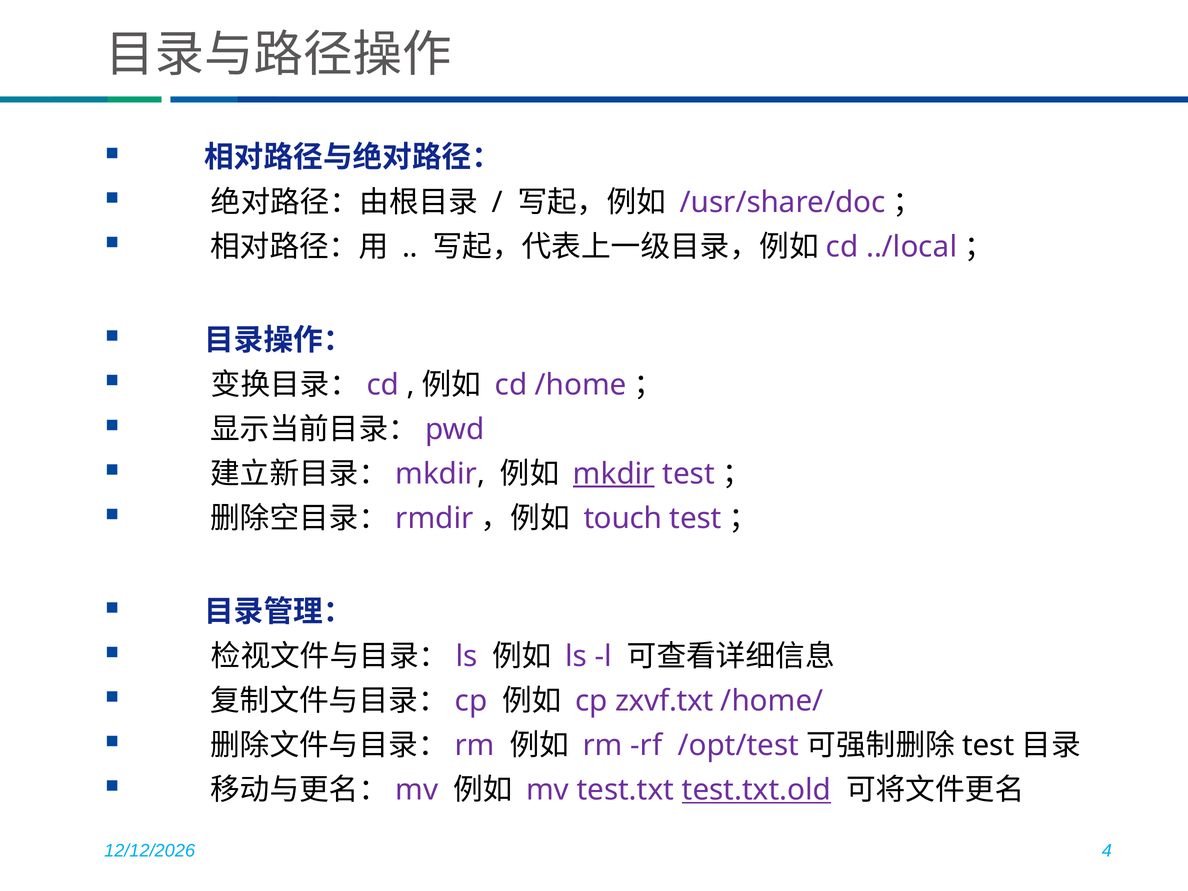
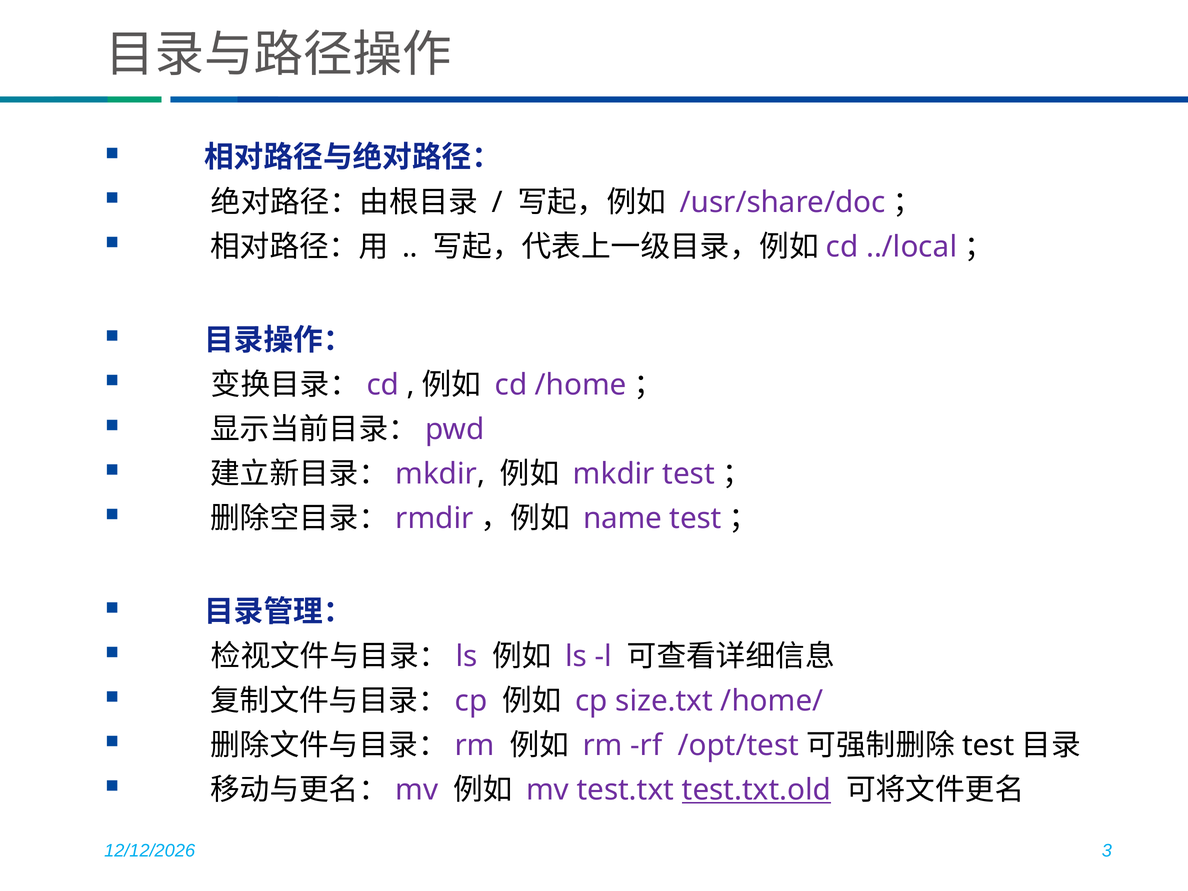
mkdir underline: present -> none
touch: touch -> name
zxvf.txt: zxvf.txt -> size.txt
4: 4 -> 3
